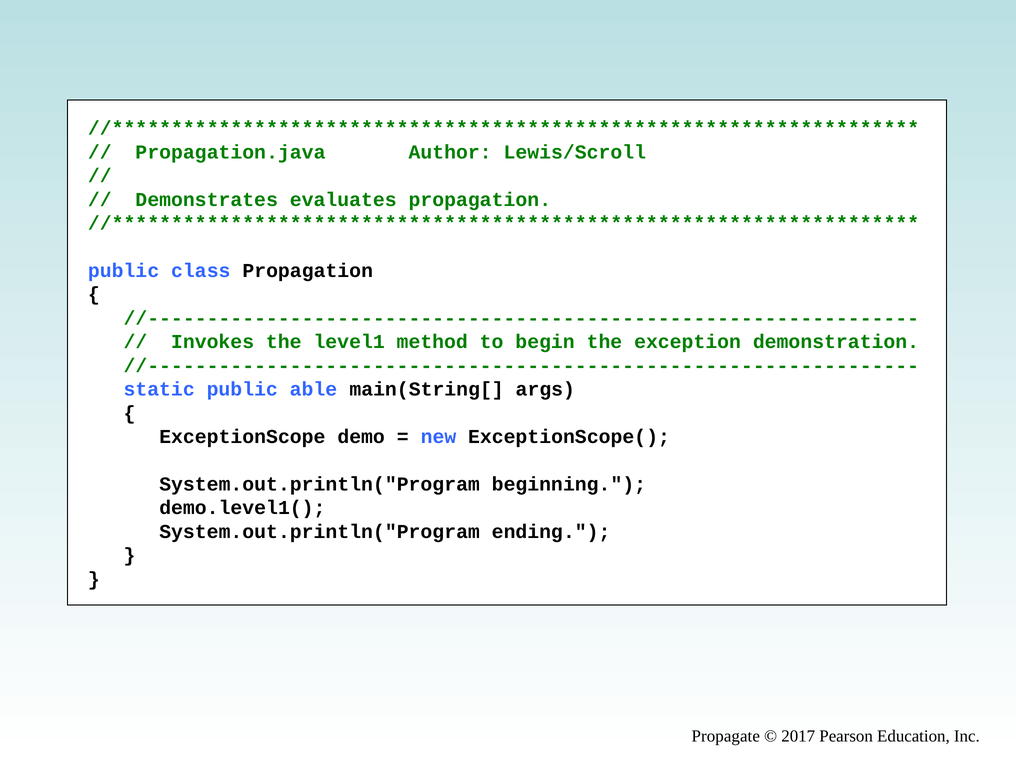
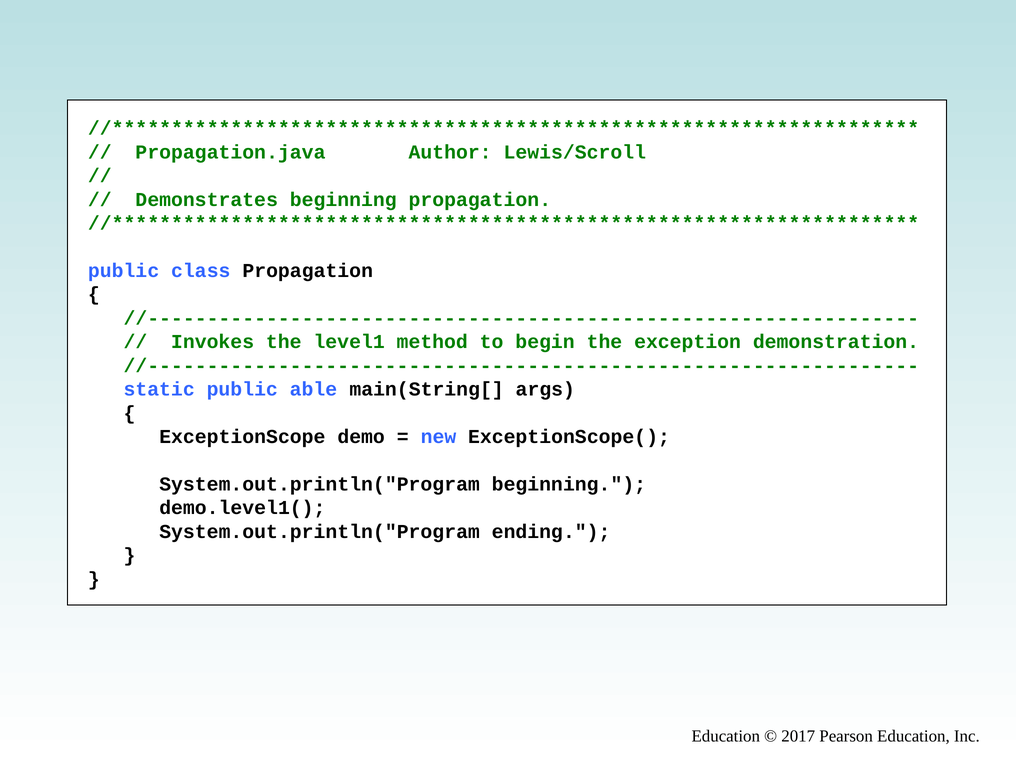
Demonstrates evaluates: evaluates -> beginning
Propagate at (726, 736): Propagate -> Education
